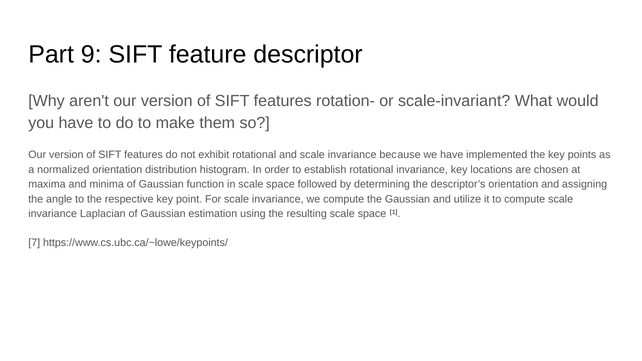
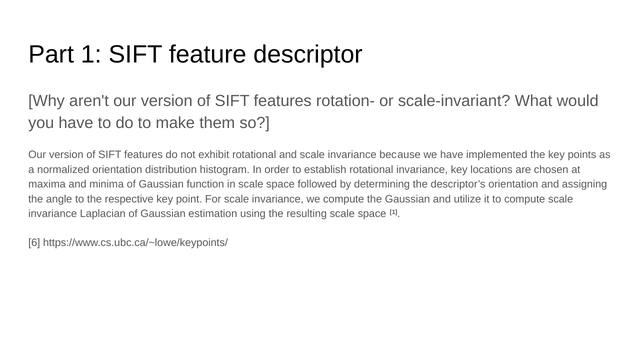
Part 9: 9 -> 1
7: 7 -> 6
